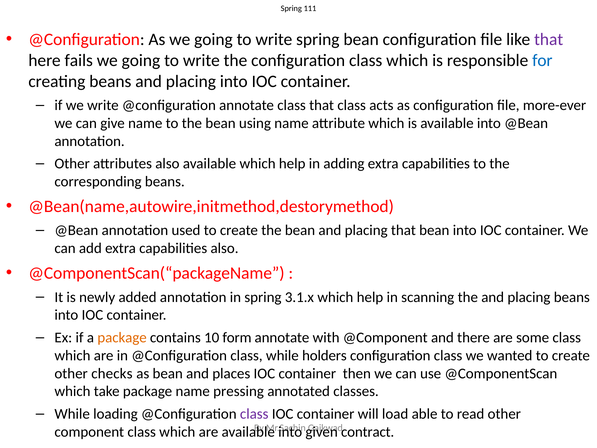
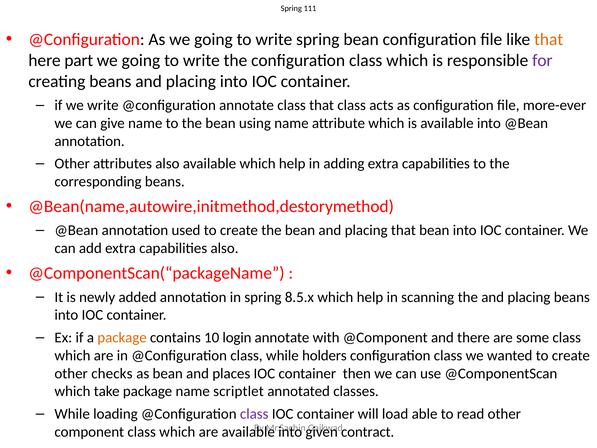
that at (549, 40) colour: purple -> orange
fails: fails -> part
for colour: blue -> purple
3.1.x: 3.1.x -> 8.5.x
form: form -> login
pressing: pressing -> scriptlet
